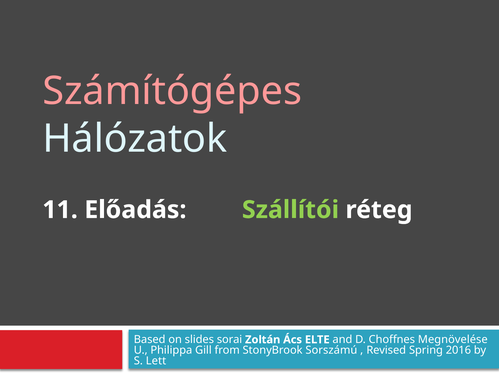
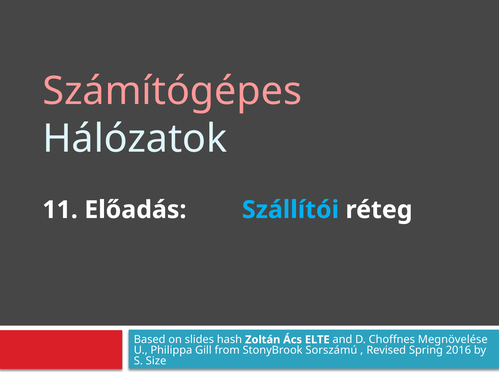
Szállítói colour: light green -> light blue
sorai: sorai -> hash
Lett: Lett -> Size
